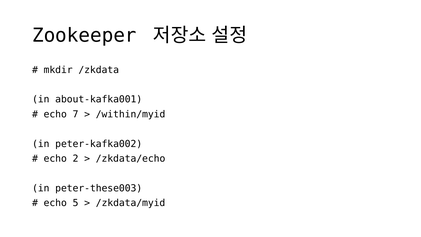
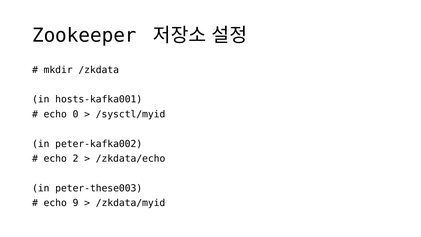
about-kafka001: about-kafka001 -> hosts-kafka001
7: 7 -> 0
/within/myid: /within/myid -> /sysctl/myid
5: 5 -> 9
